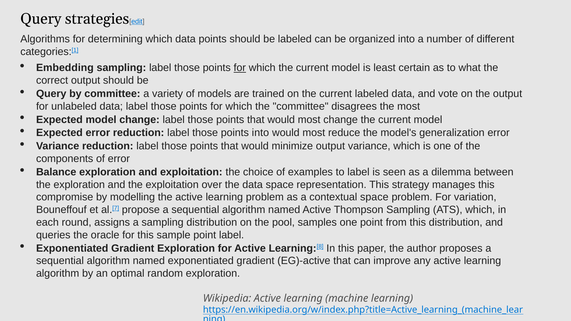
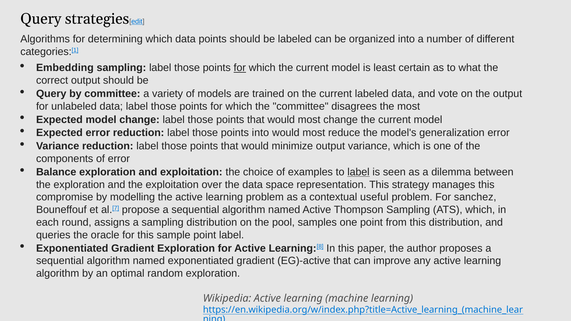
label at (358, 172) underline: none -> present
contextual space: space -> useful
variation: variation -> sanchez
